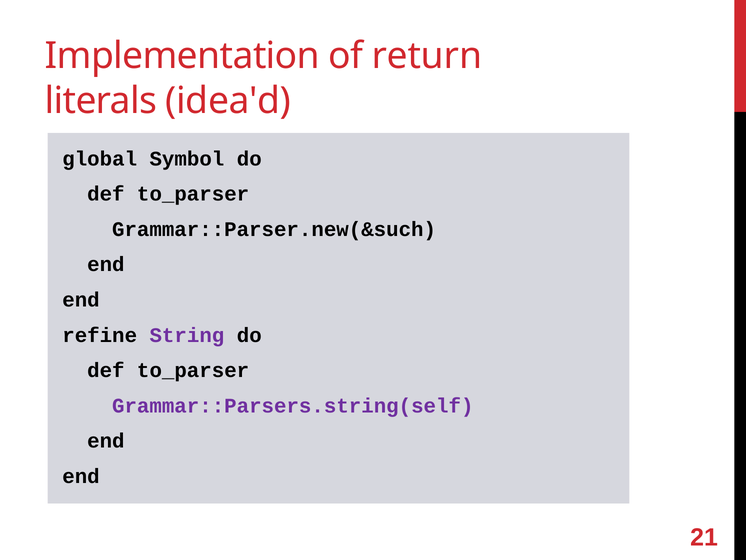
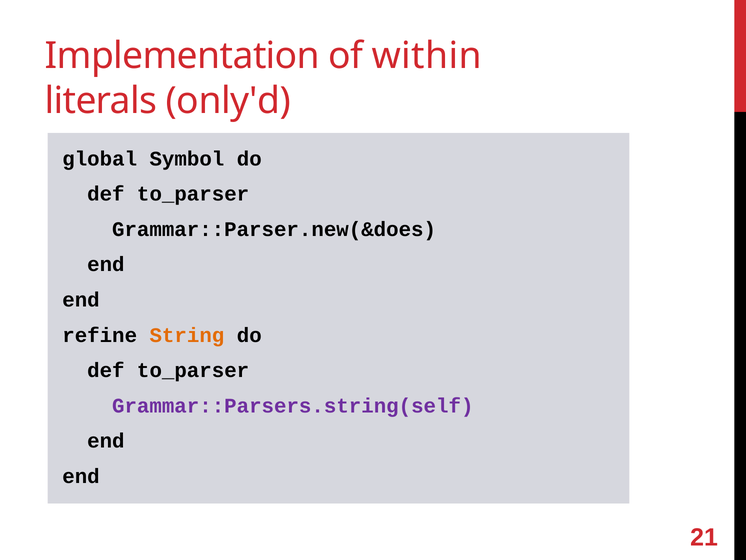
return: return -> within
idea'd: idea'd -> only'd
Grammar::Parser.new(&such: Grammar::Parser.new(&such -> Grammar::Parser.new(&does
String colour: purple -> orange
